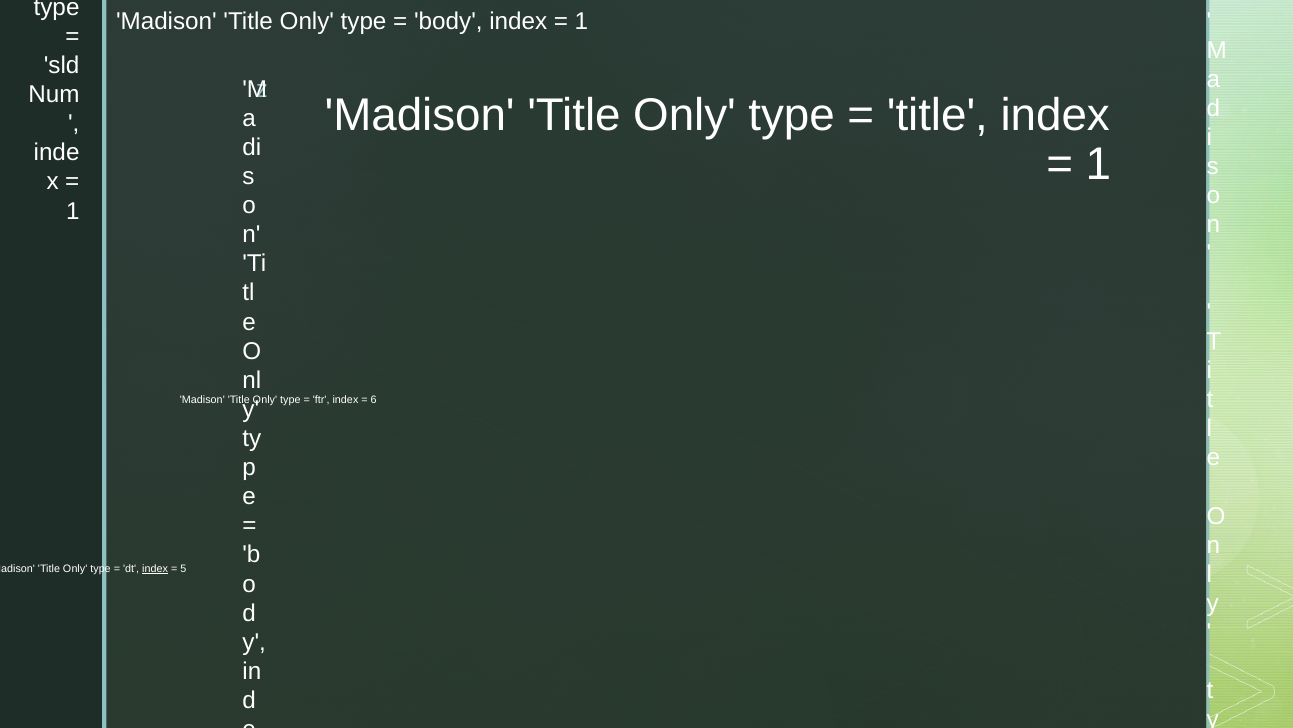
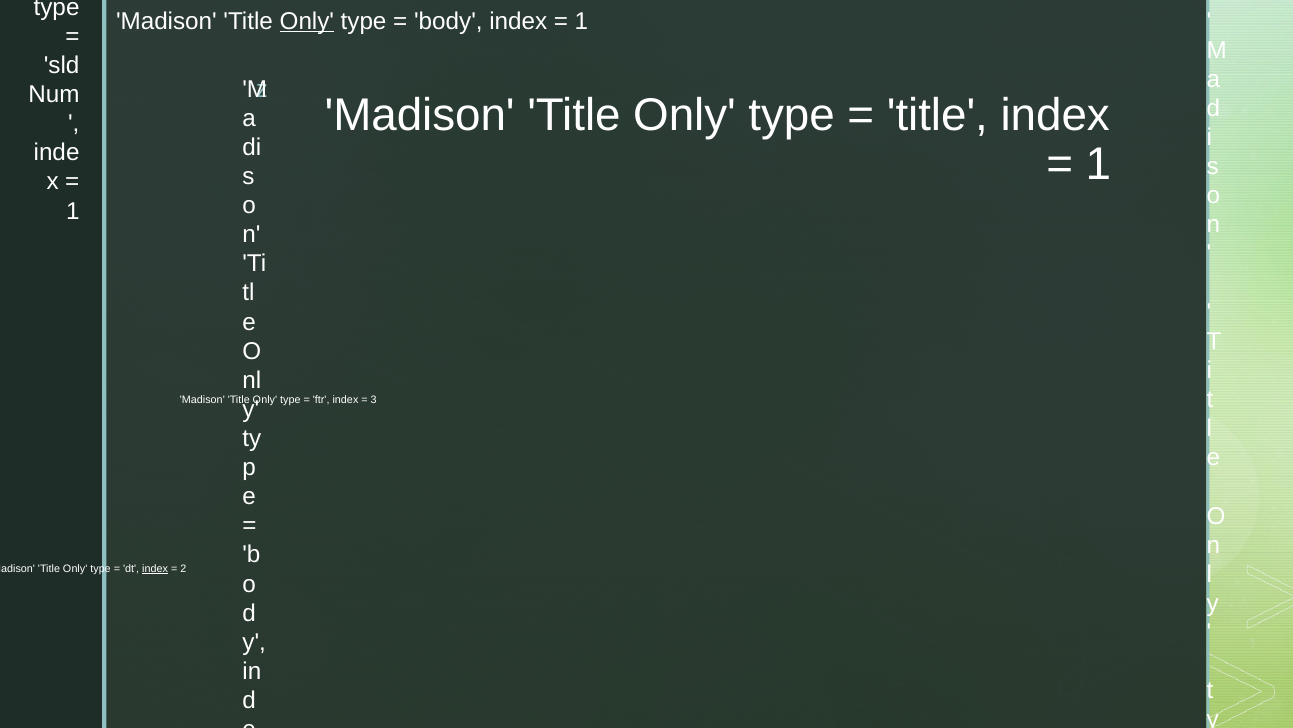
Only at (307, 21) underline: none -> present
6 at (374, 400): 6 -> 3
5 at (183, 568): 5 -> 2
